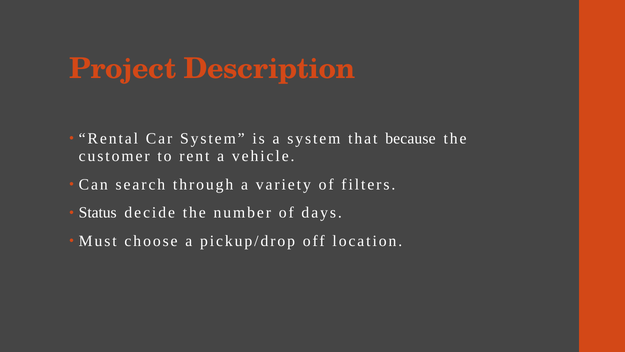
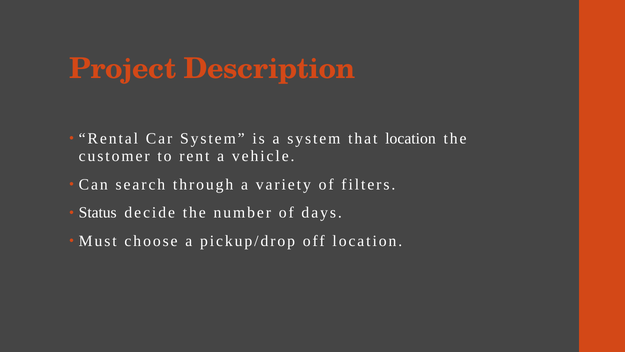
that because: because -> location
